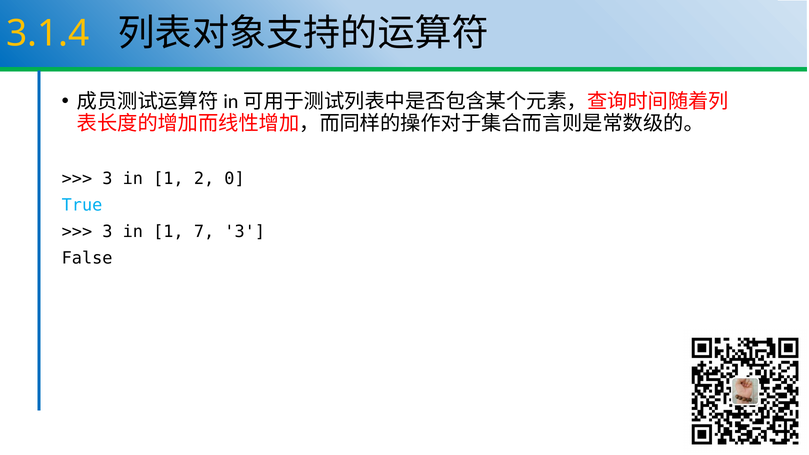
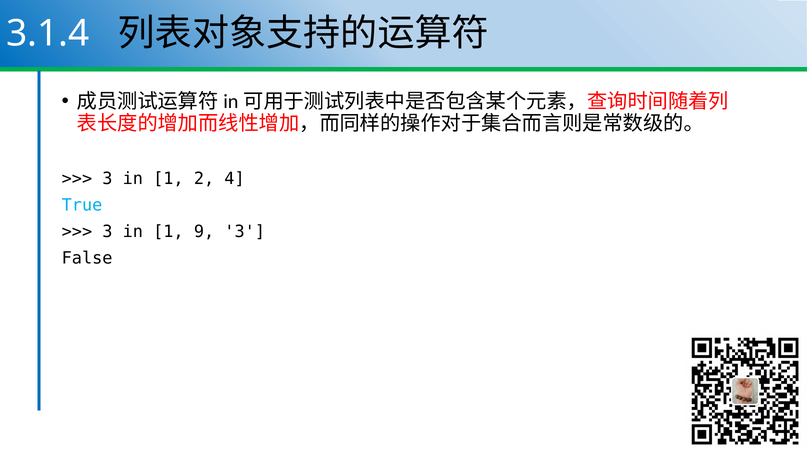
3.1.4 colour: yellow -> white
0: 0 -> 4
7: 7 -> 9
